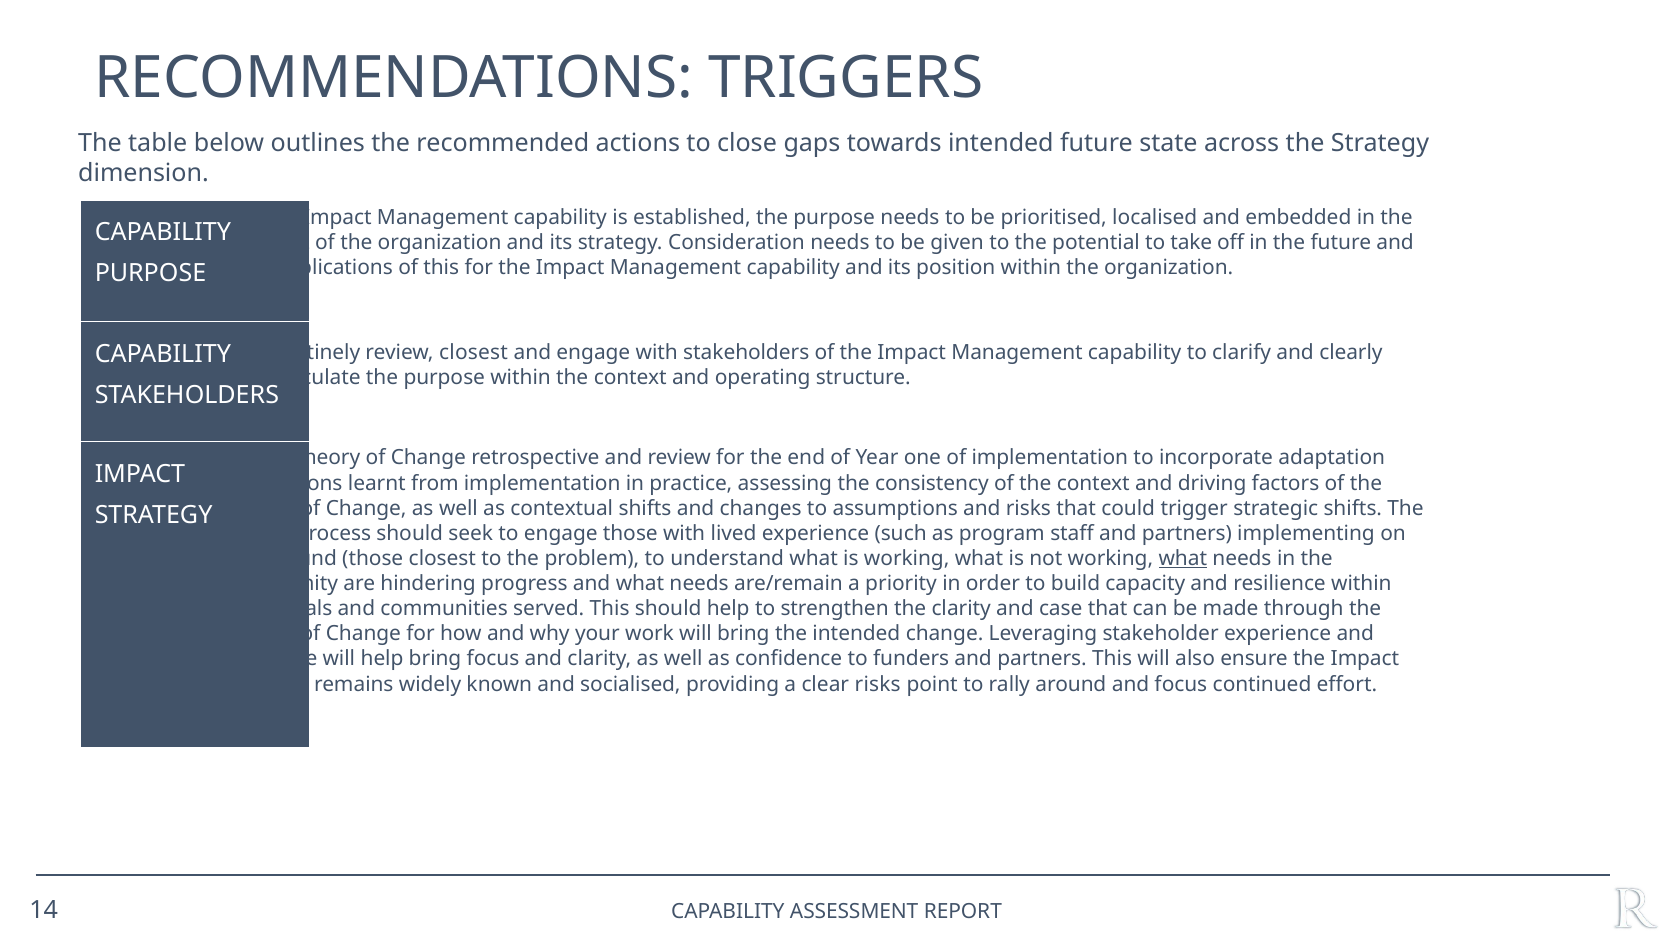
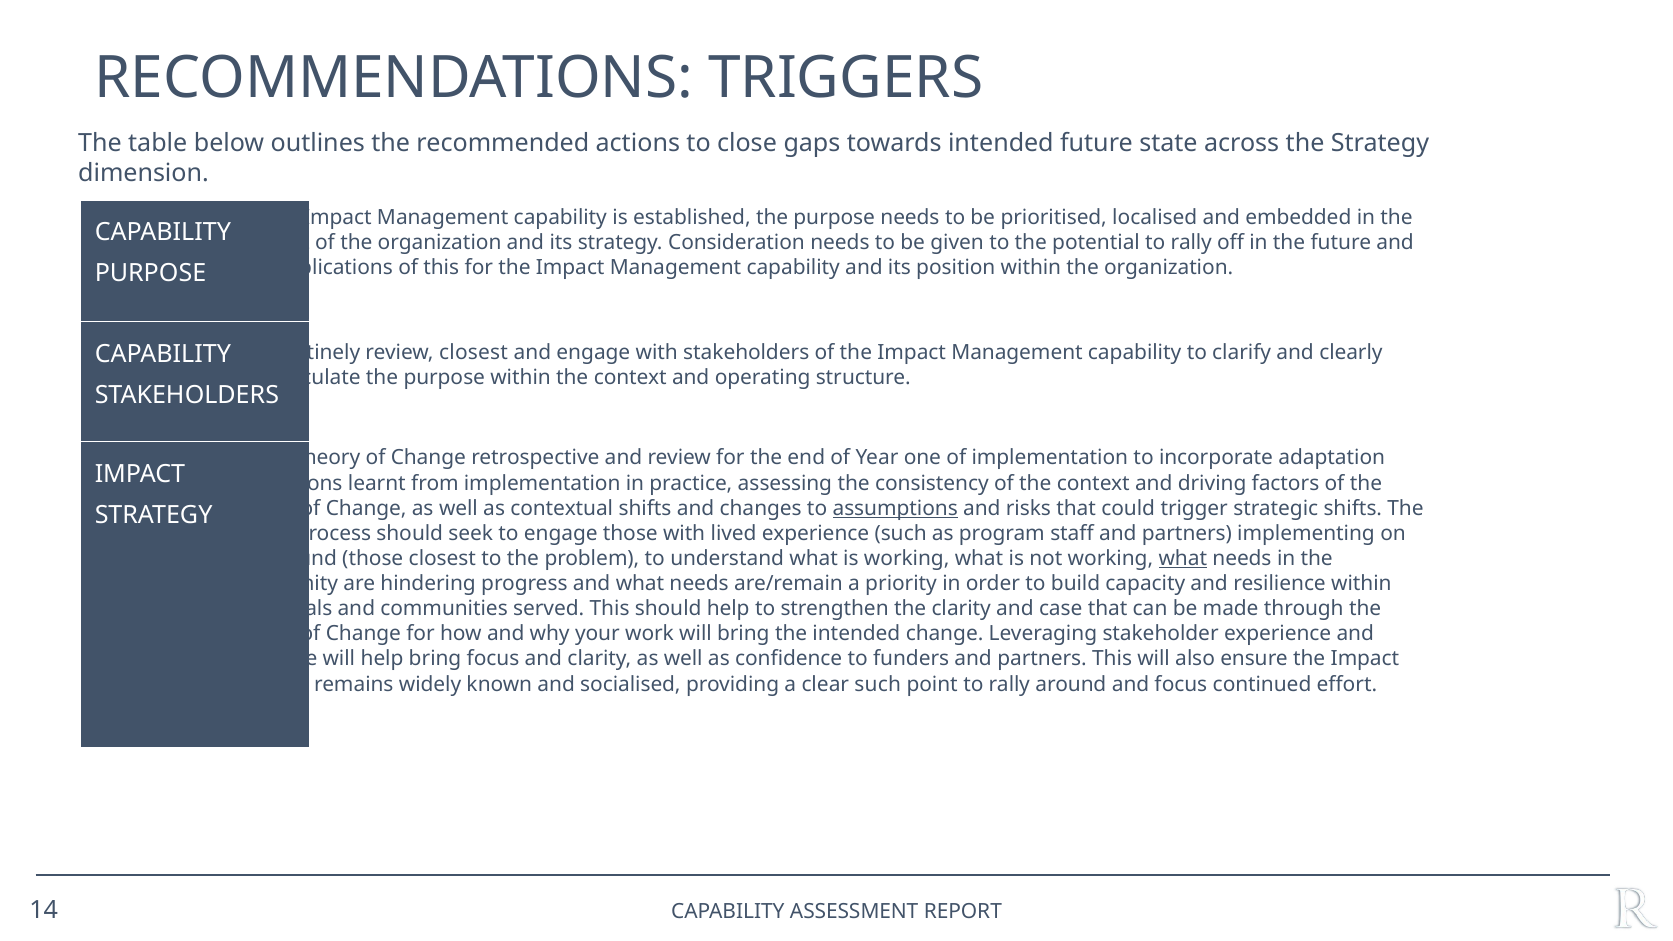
potential to take: take -> rally
assumptions underline: none -> present
clear risks: risks -> such
